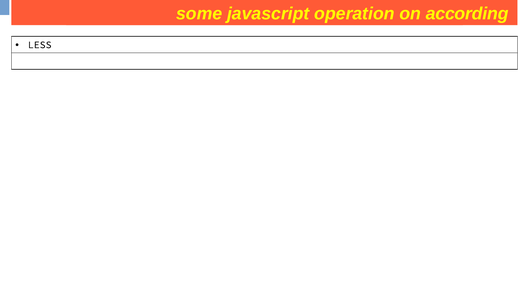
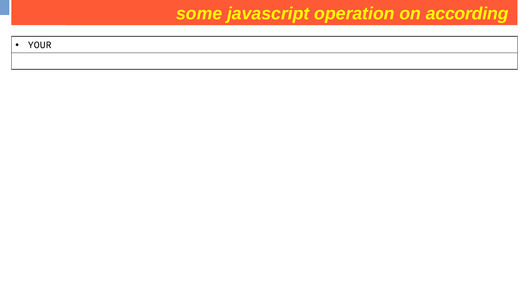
LESS: LESS -> YOUR
